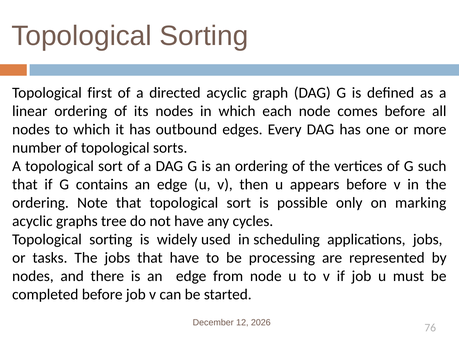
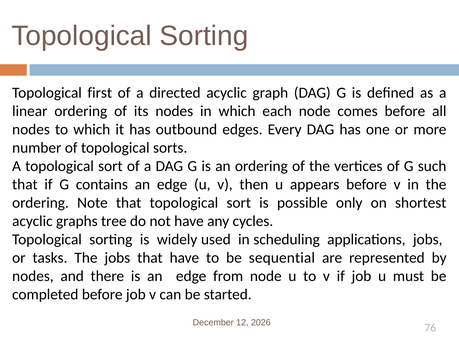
marking: marking -> shortest
processing: processing -> sequential
